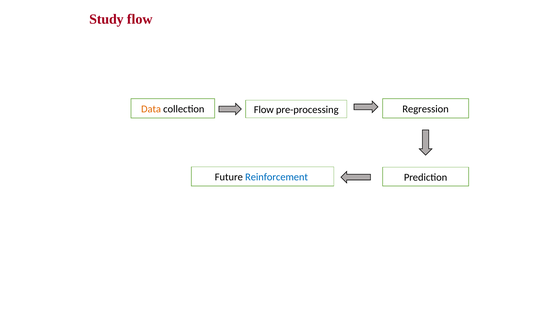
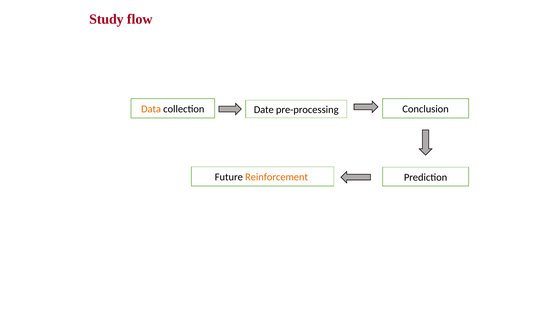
collection Flow: Flow -> Date
Regression: Regression -> Conclusion
Reinforcement colour: blue -> orange
